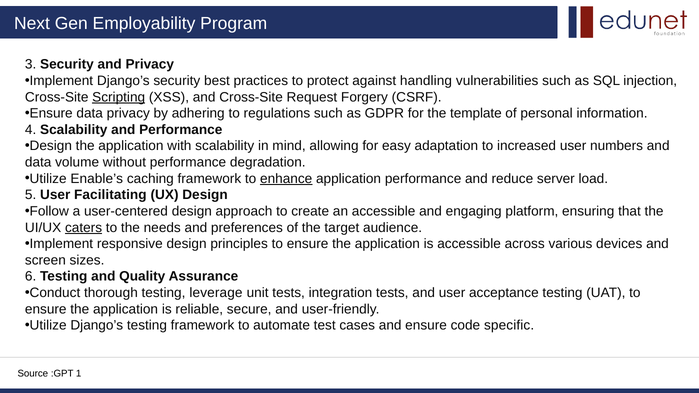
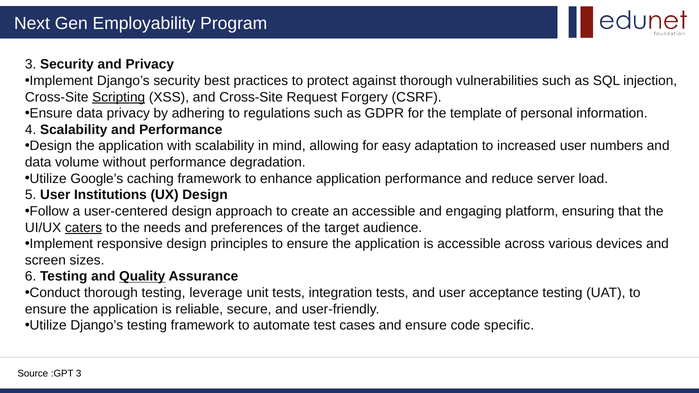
against handling: handling -> thorough
Enable’s: Enable’s -> Google’s
enhance underline: present -> none
Facilitating: Facilitating -> Institutions
Quality underline: none -> present
:GPT 1: 1 -> 3
